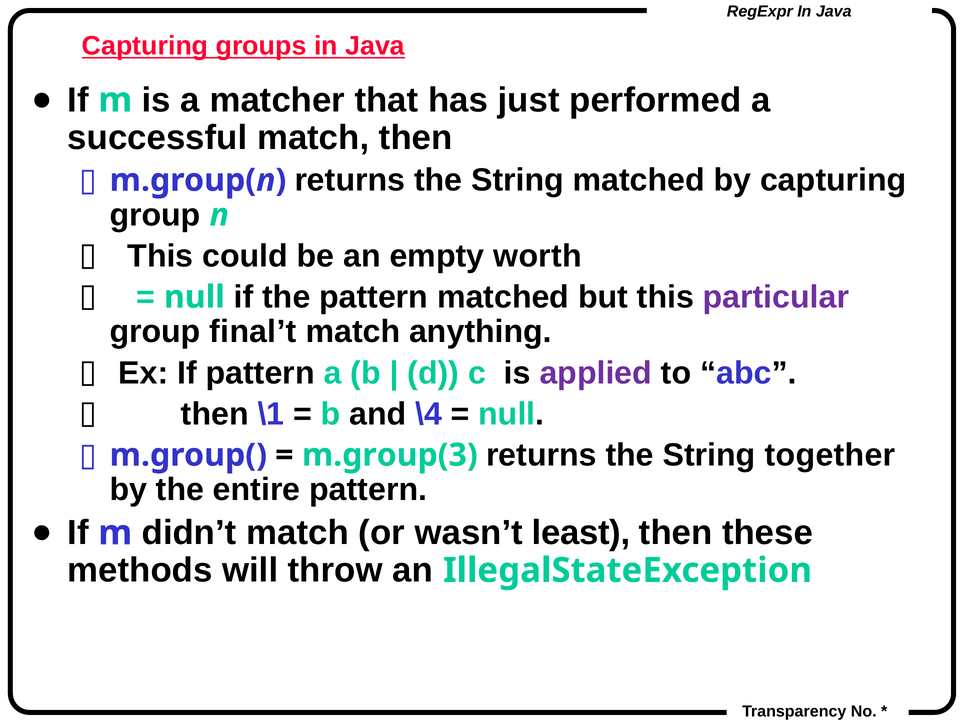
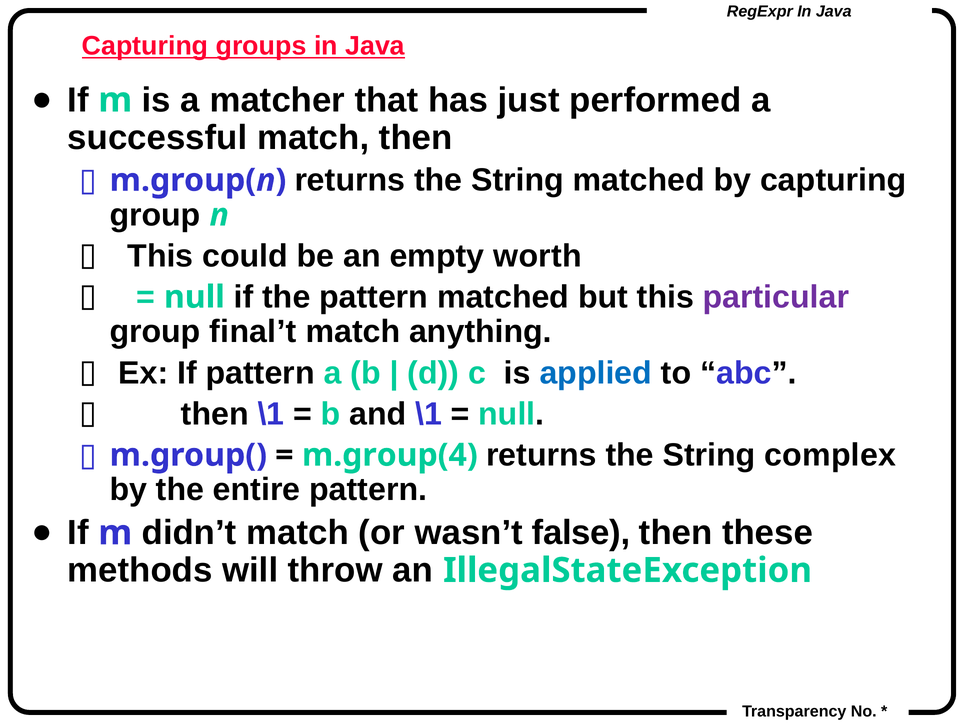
applied colour: purple -> blue
and \4: \4 -> \1
m.group(3: m.group(3 -> m.group(4
together: together -> complex
least: least -> false
